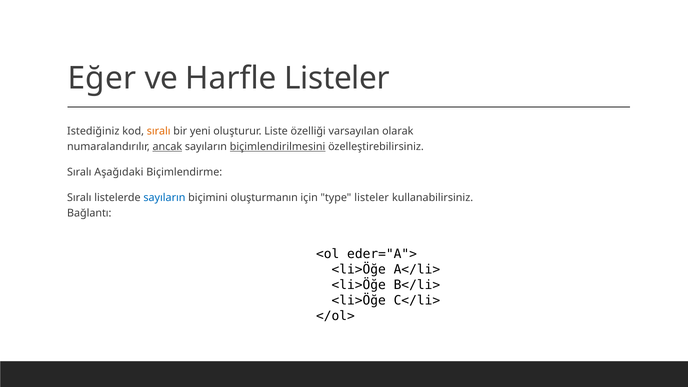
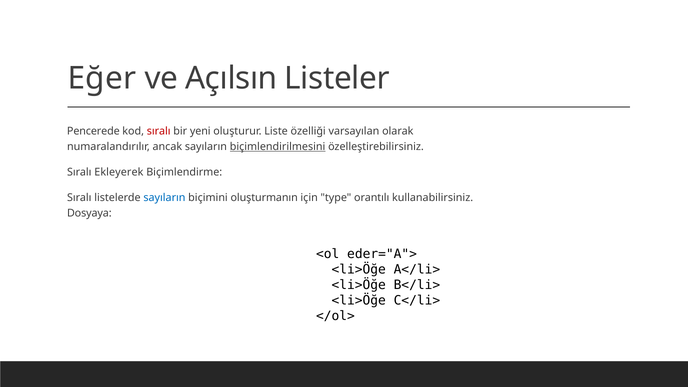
Harfle: Harfle -> Açılsın
Istediğiniz: Istediğiniz -> Pencerede
sıralı at (159, 131) colour: orange -> red
ancak underline: present -> none
Aşağıdaki: Aşağıdaki -> Ekleyerek
type listeler: listeler -> orantılı
Bağlantı: Bağlantı -> Dosyaya
